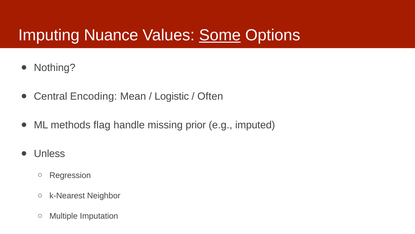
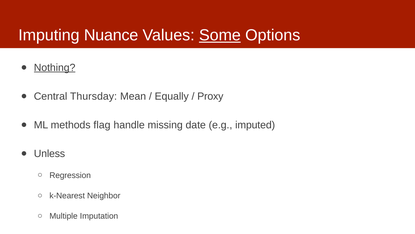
Nothing underline: none -> present
Encoding: Encoding -> Thursday
Logistic: Logistic -> Equally
Often: Often -> Proxy
prior: prior -> date
